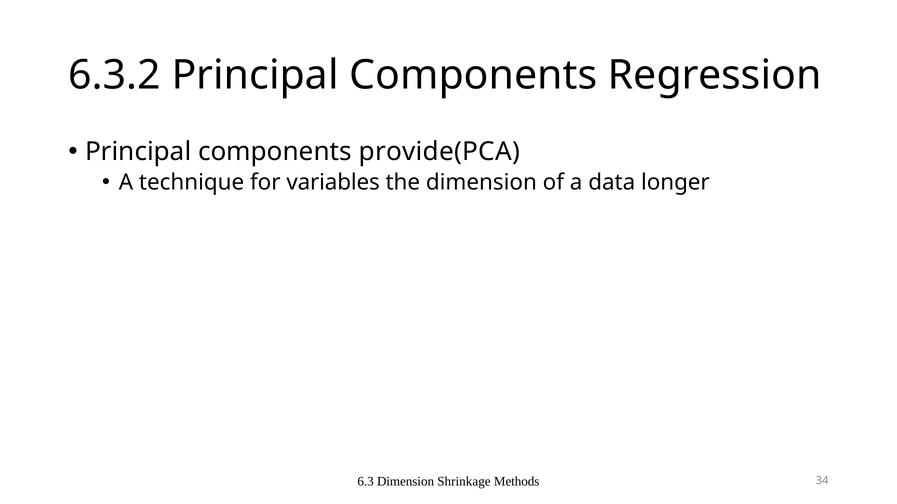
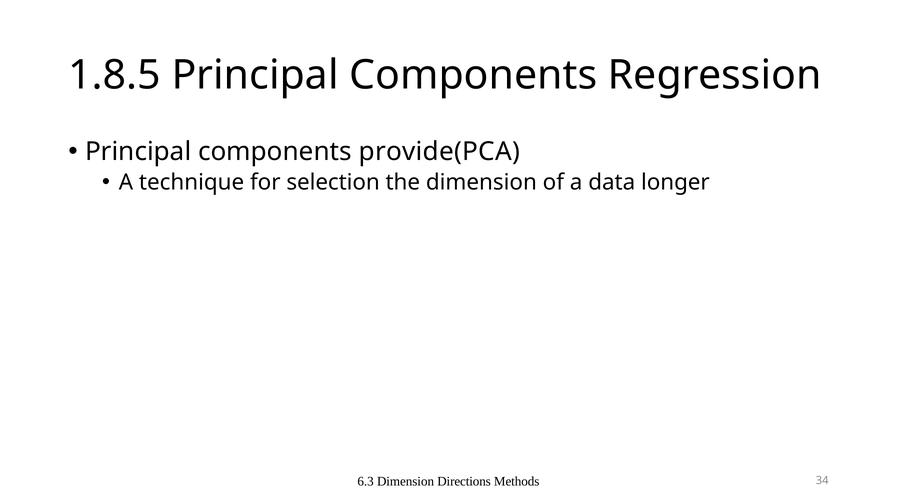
6.3.2: 6.3.2 -> 1.8.5
variables: variables -> selection
Shrinkage: Shrinkage -> Directions
